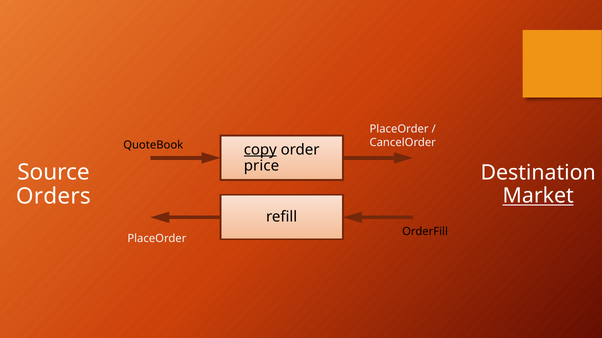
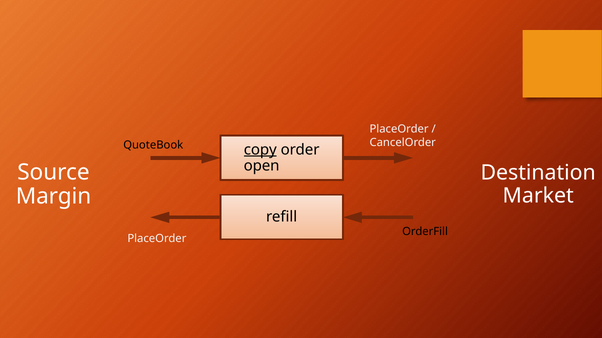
price: price -> open
Market underline: present -> none
Orders: Orders -> Margin
